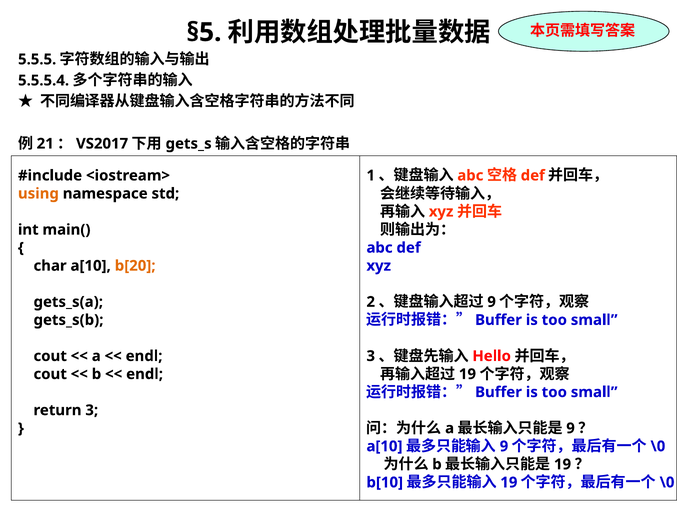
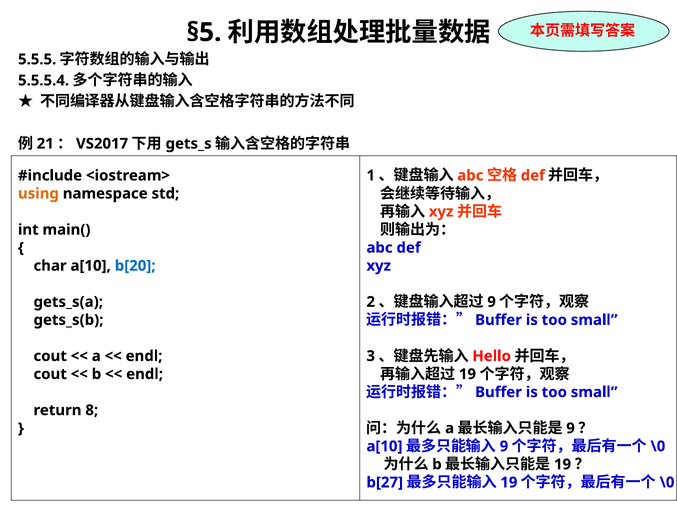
b[20 colour: orange -> blue
return 3: 3 -> 8
b[10: b[10 -> b[27
